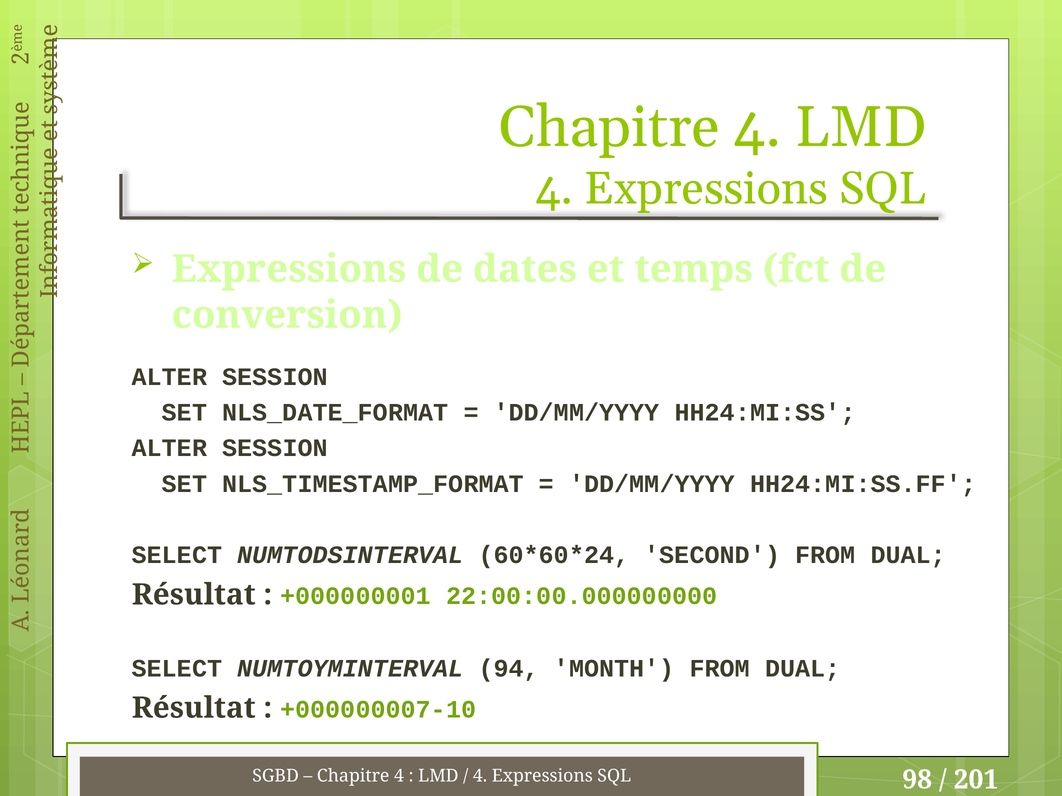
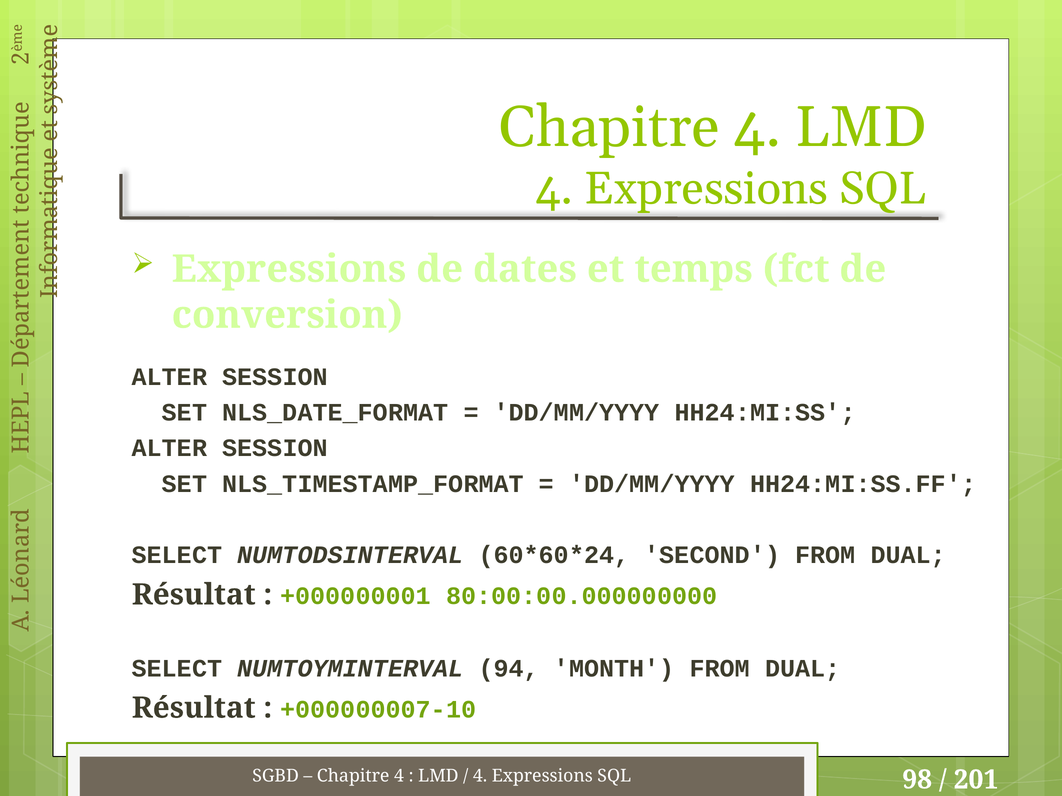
22:00:00.000000000: 22:00:00.000000000 -> 80:00:00.000000000
